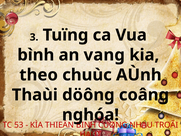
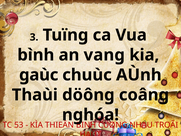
theo: theo -> gaùc
